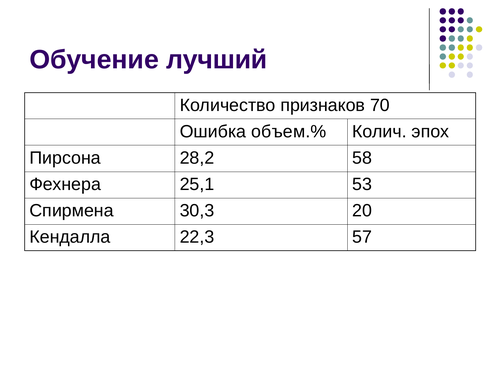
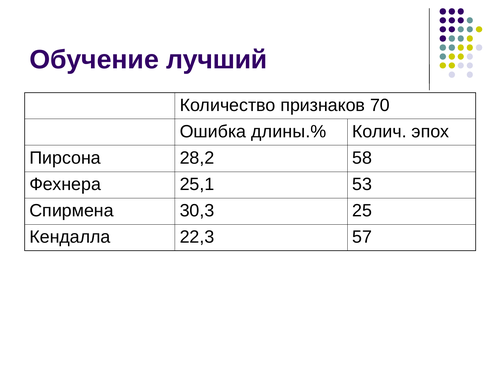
объем.%: объем.% -> длины.%
20: 20 -> 25
